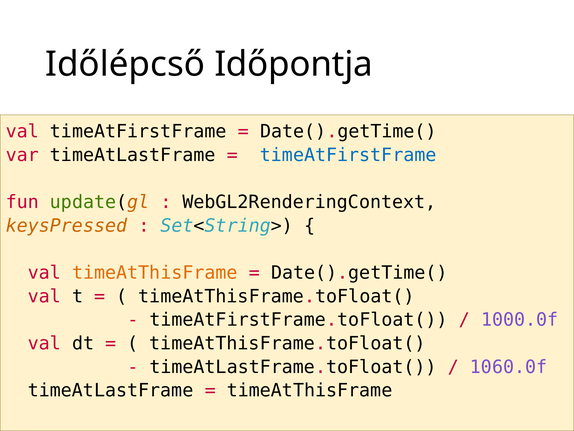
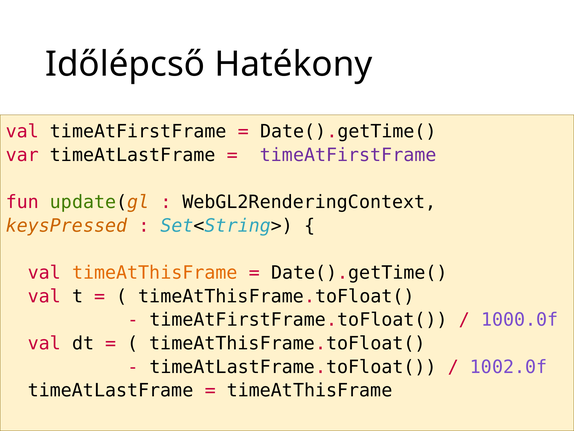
Időpontja: Időpontja -> Hatékony
timeAtFirstFrame at (348, 155) colour: blue -> purple
1060.0f: 1060.0f -> 1002.0f
